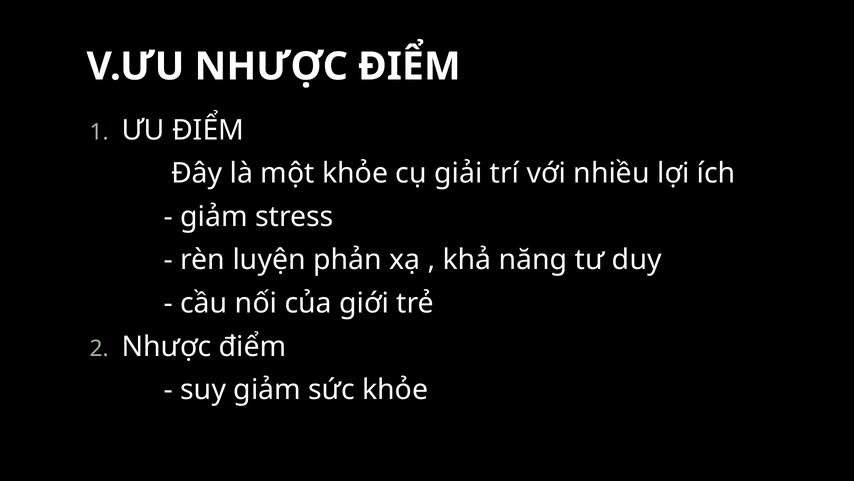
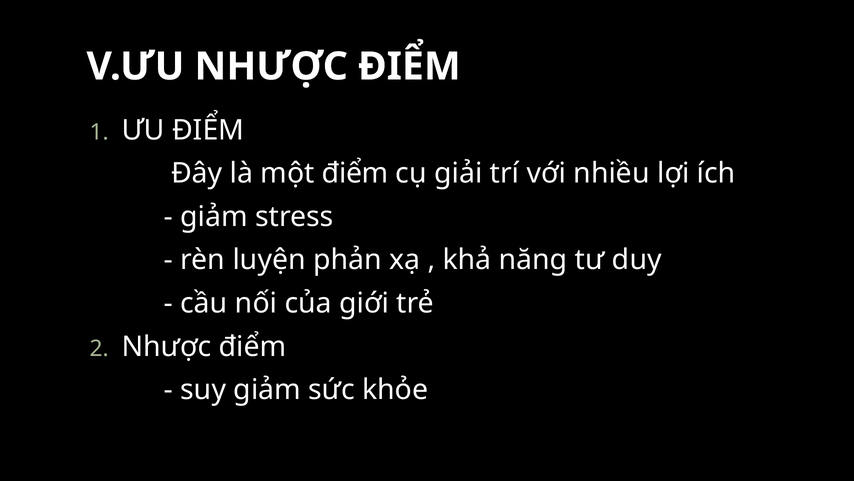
một khỏe: khỏe -> điểm
